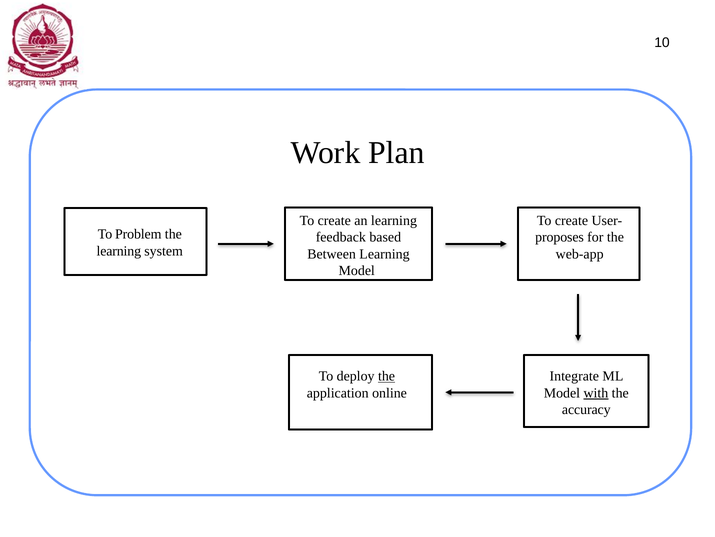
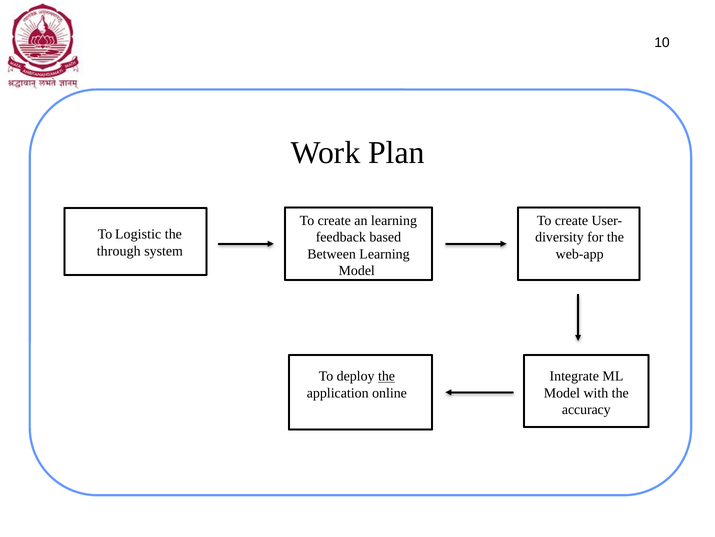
Problem: Problem -> Logistic
proposes: proposes -> diversity
learning at (119, 251): learning -> through
with underline: present -> none
